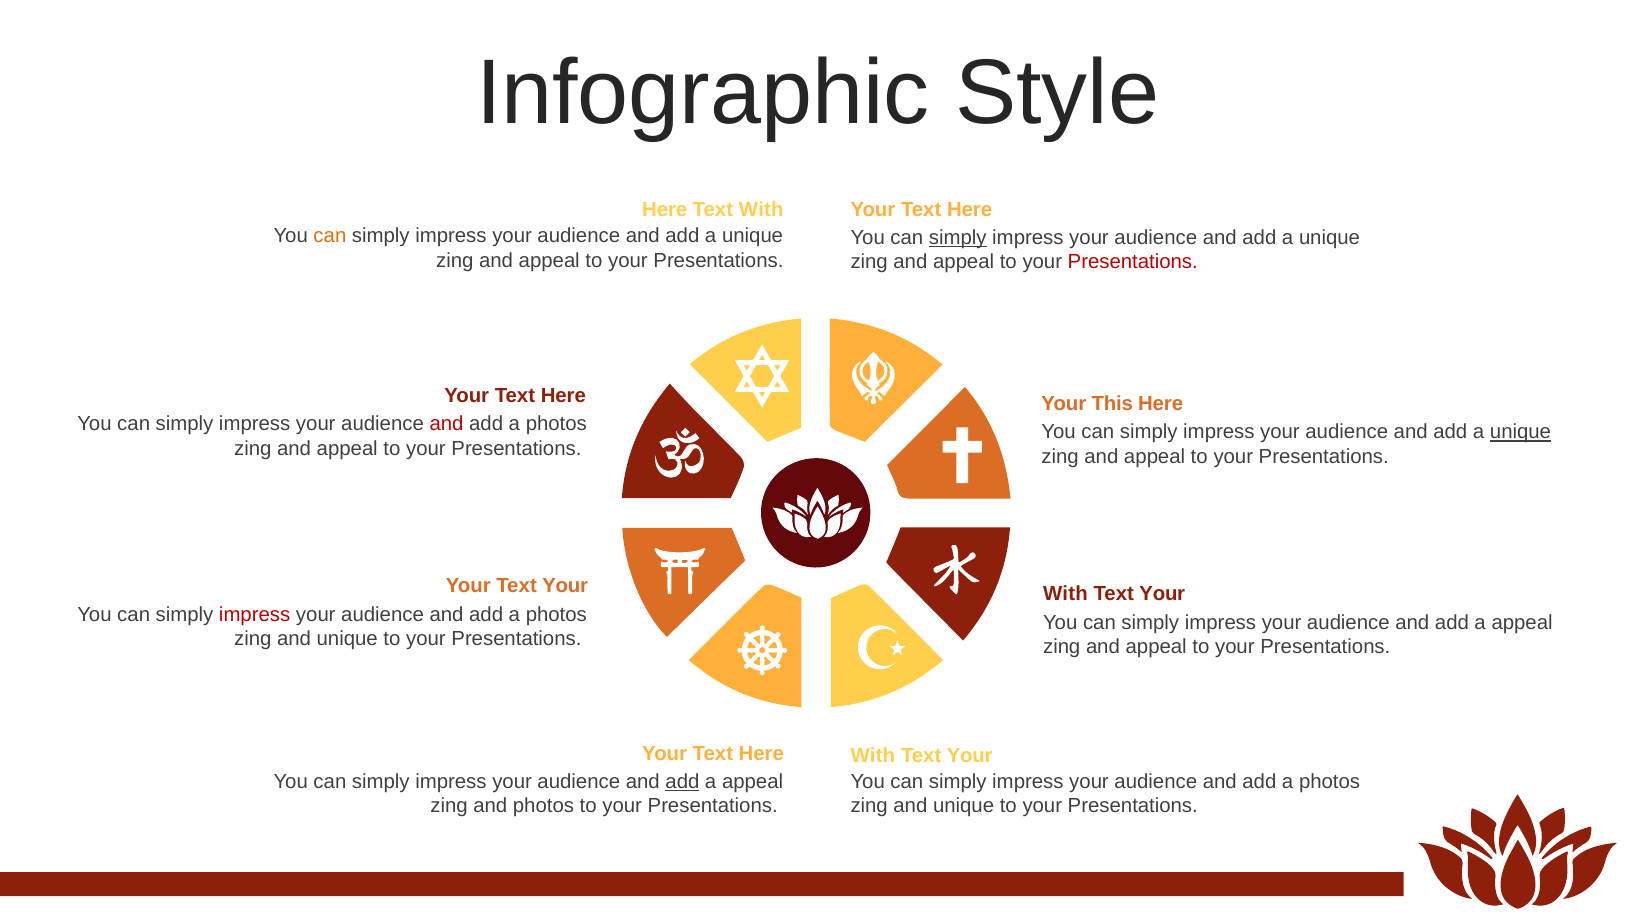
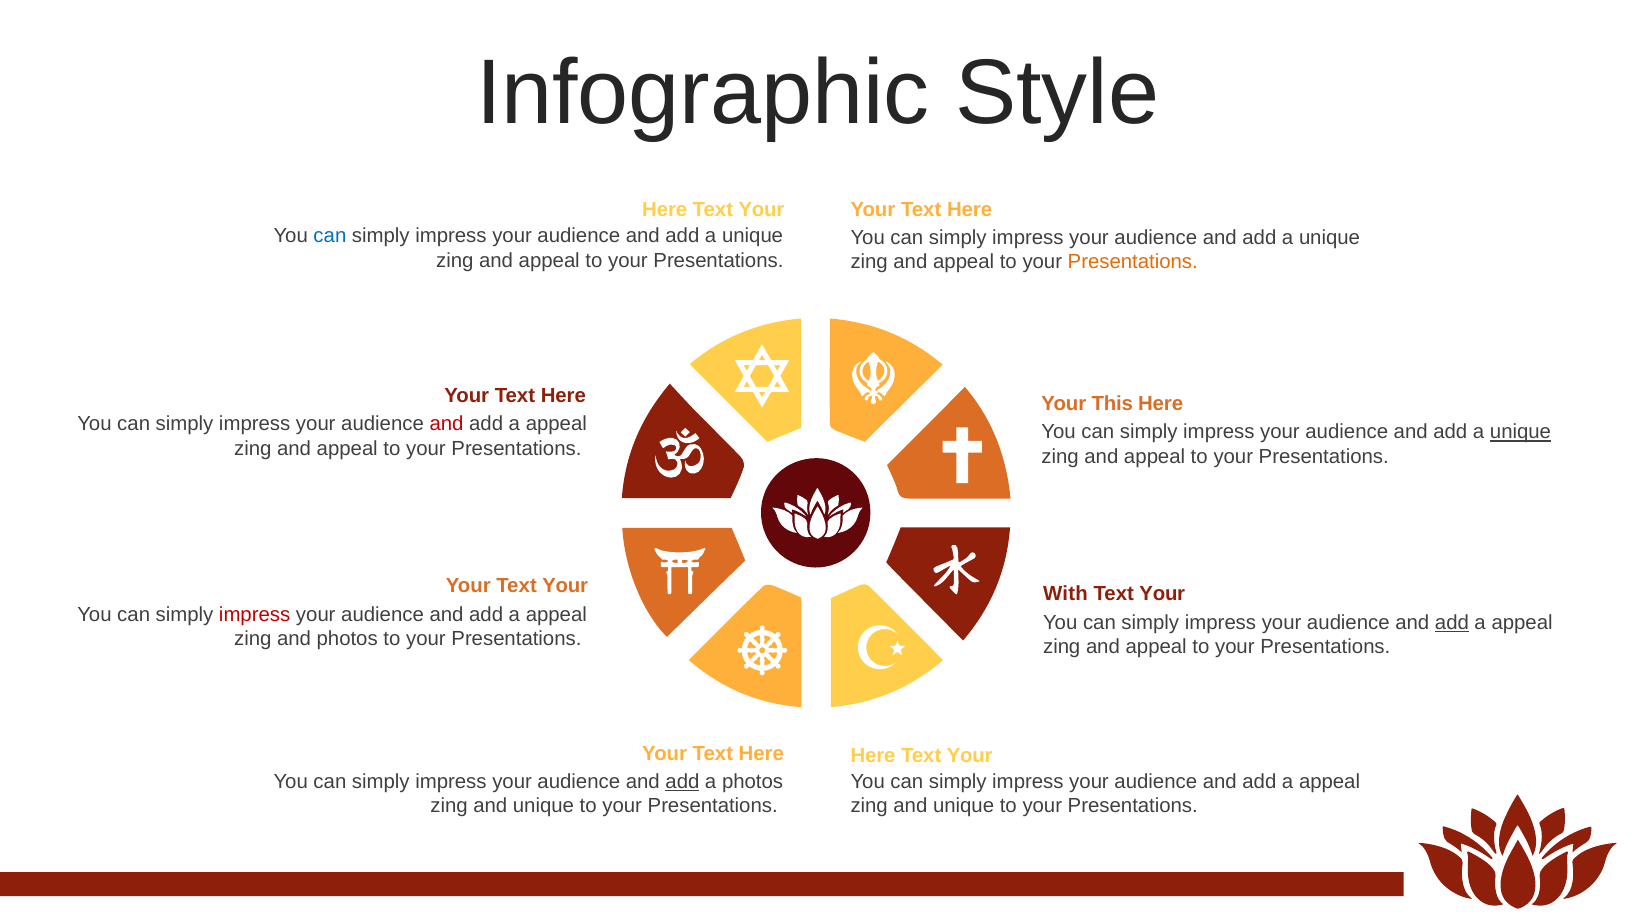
With at (761, 210): With -> Your
can at (330, 236) colour: orange -> blue
simply at (958, 237) underline: present -> none
Presentations at (1133, 262) colour: red -> orange
photos at (556, 424): photos -> appeal
photos at (556, 614): photos -> appeal
add at (1452, 622) underline: none -> present
unique at (347, 639): unique -> photos
With at (873, 755): With -> Here
appeal at (753, 782): appeal -> photos
photos at (1330, 782): photos -> appeal
photos at (543, 806): photos -> unique
